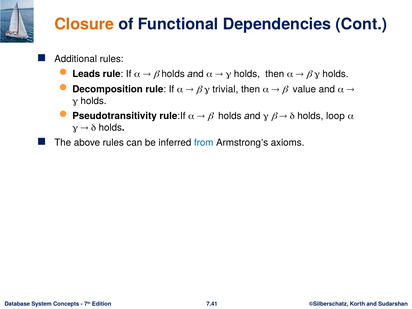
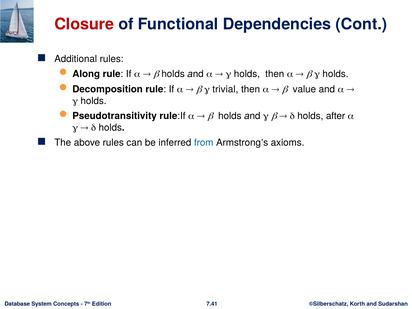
Closure colour: orange -> red
Leads: Leads -> Along
loop: loop -> after
